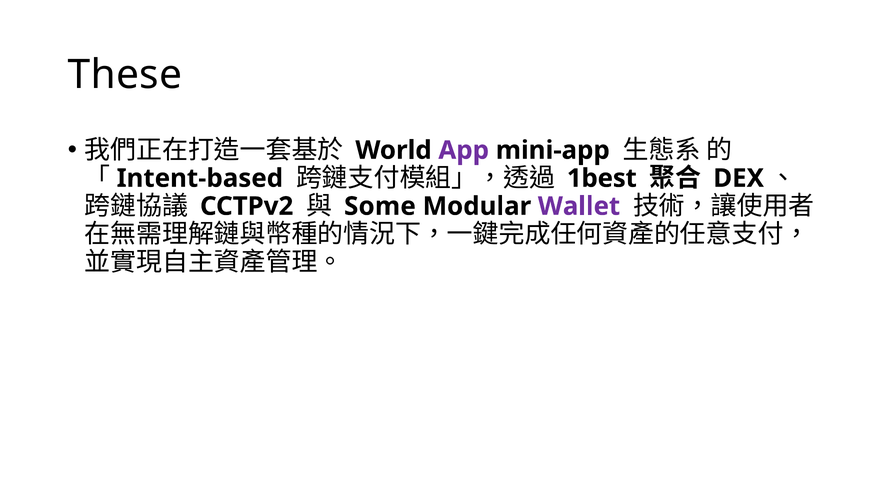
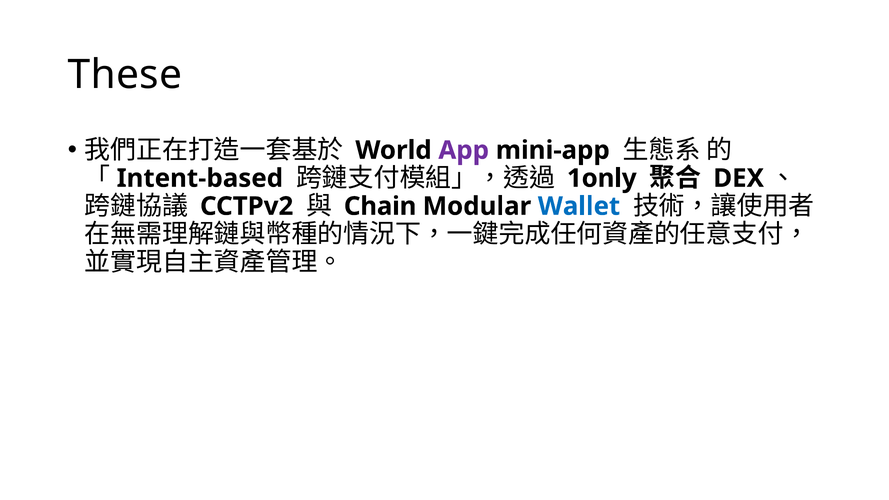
1best: 1best -> 1only
Some: Some -> Chain
Wallet colour: purple -> blue
